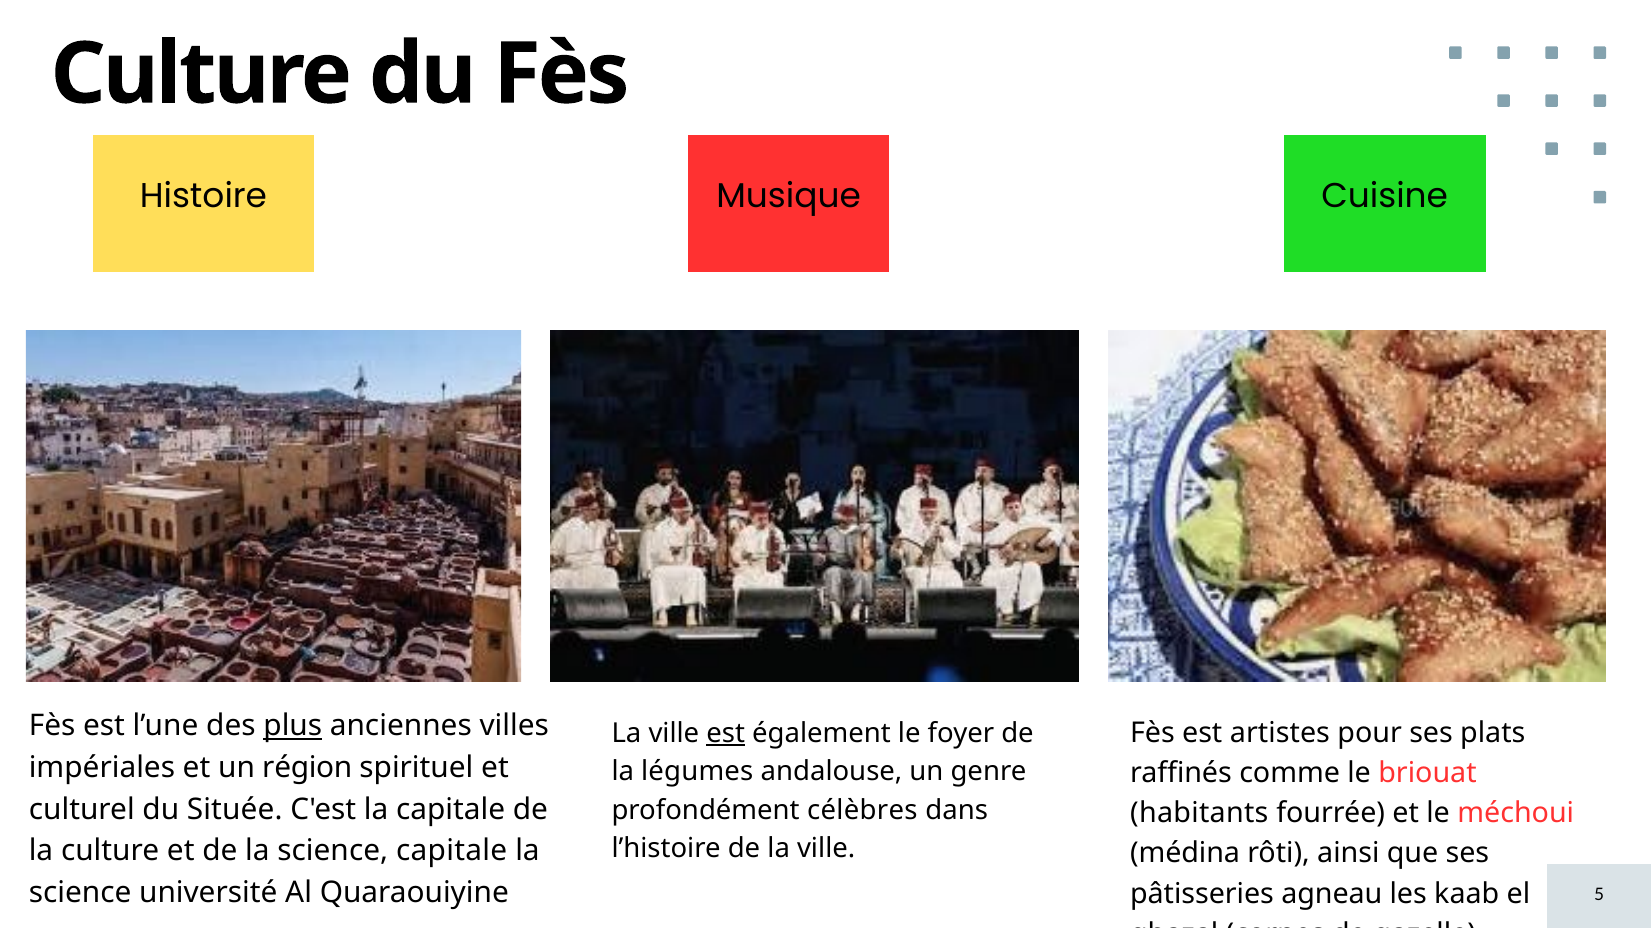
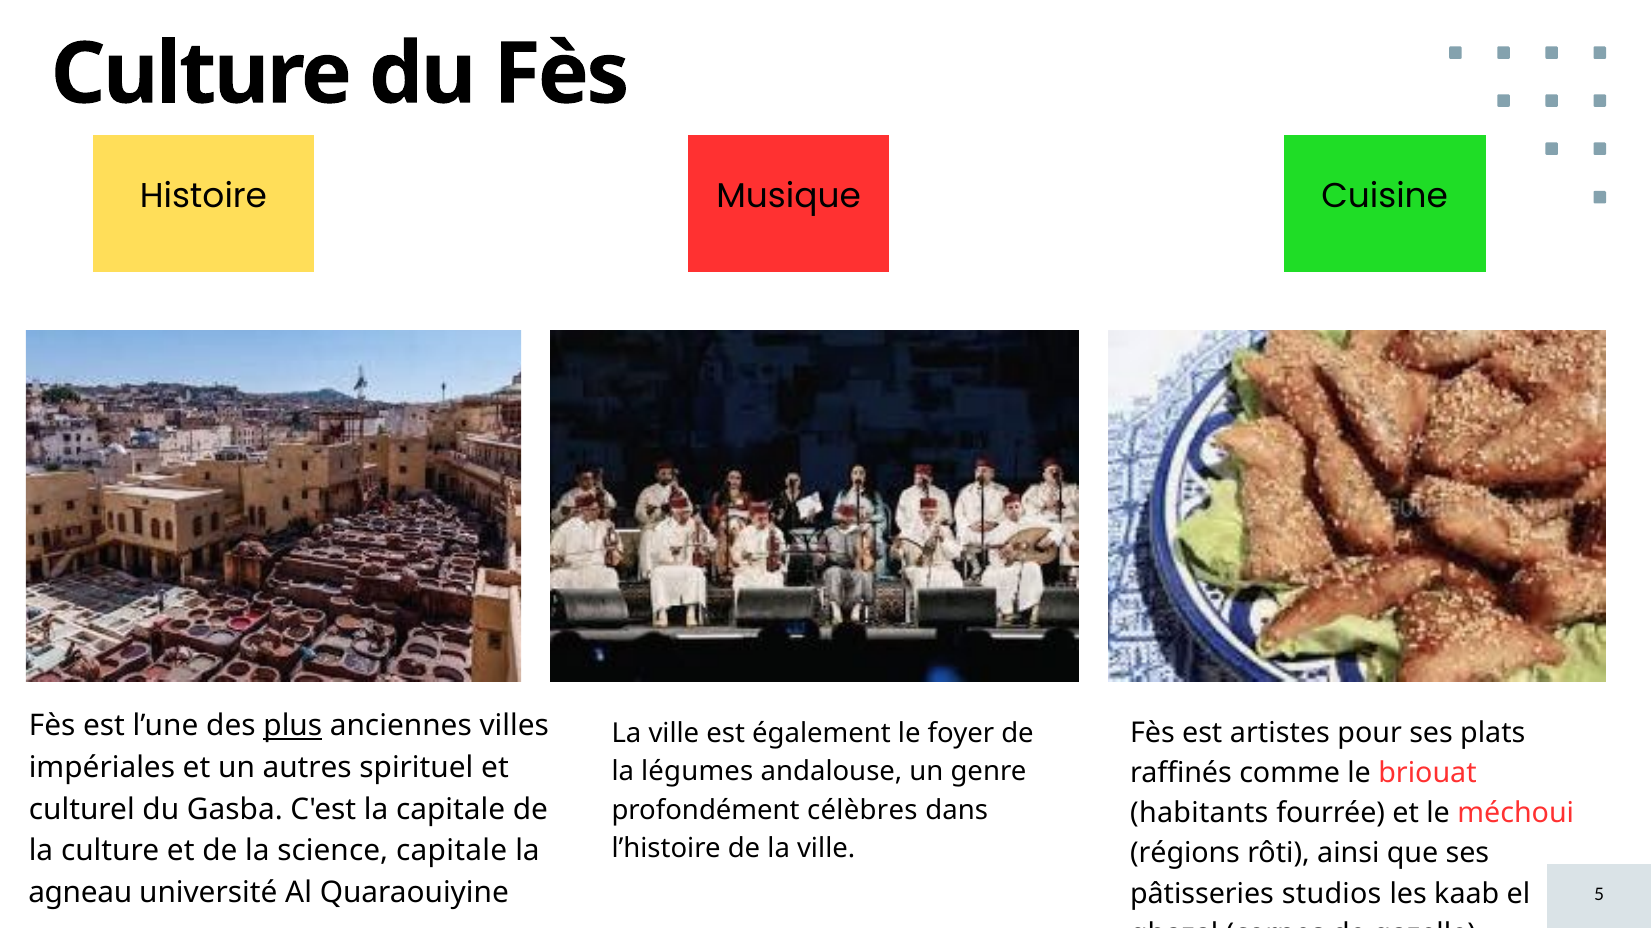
est at (726, 734) underline: present -> none
région: région -> autres
Située: Située -> Gasba
médina: médina -> régions
science at (80, 893): science -> agneau
agneau: agneau -> studios
